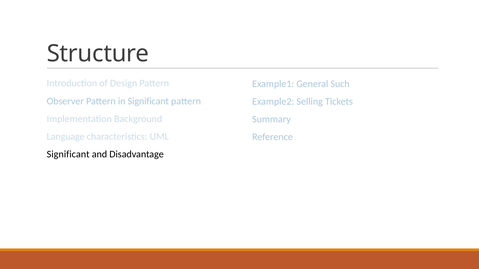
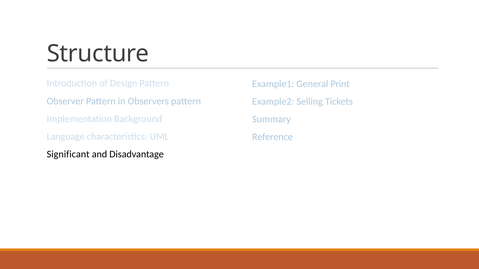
Such: Such -> Print
in Significant: Significant -> Observers
